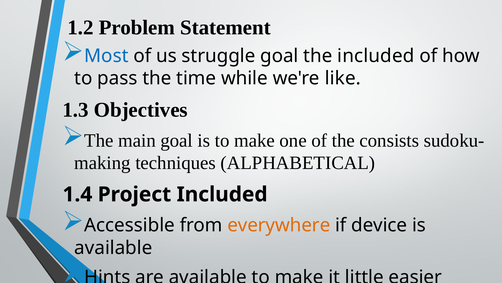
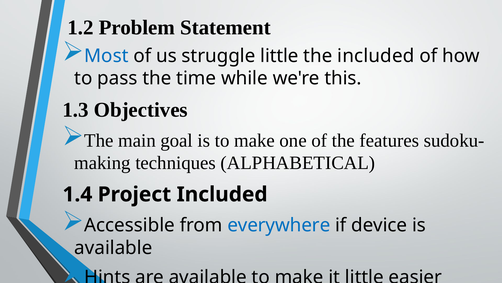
struggle goal: goal -> little
like: like -> this
consists: consists -> features
everywhere colour: orange -> blue
